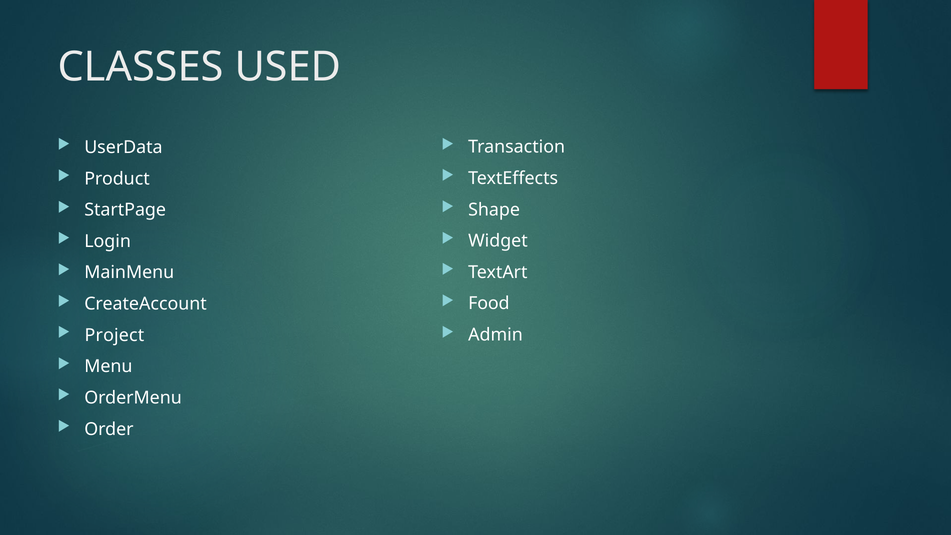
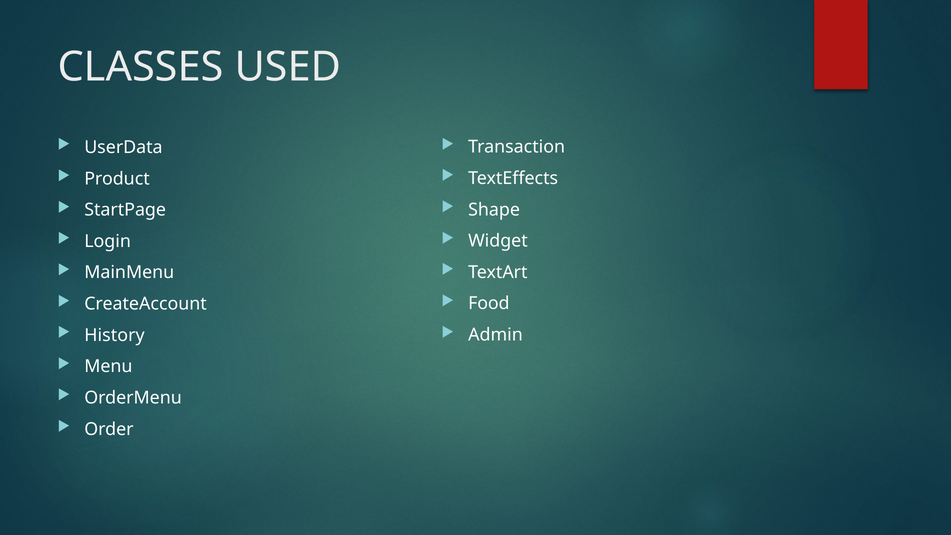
Project: Project -> History
